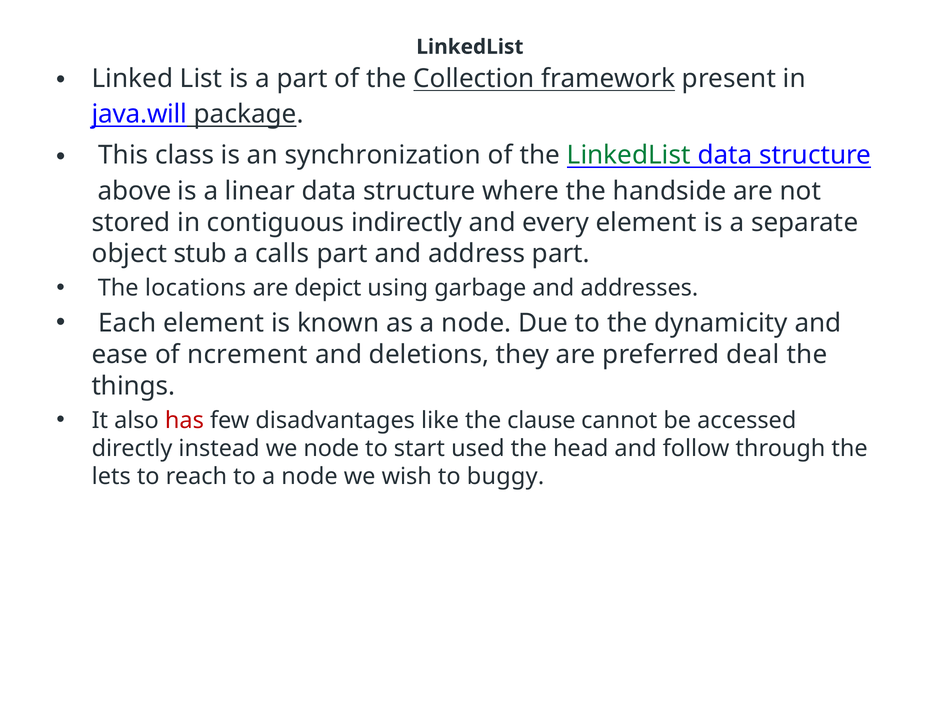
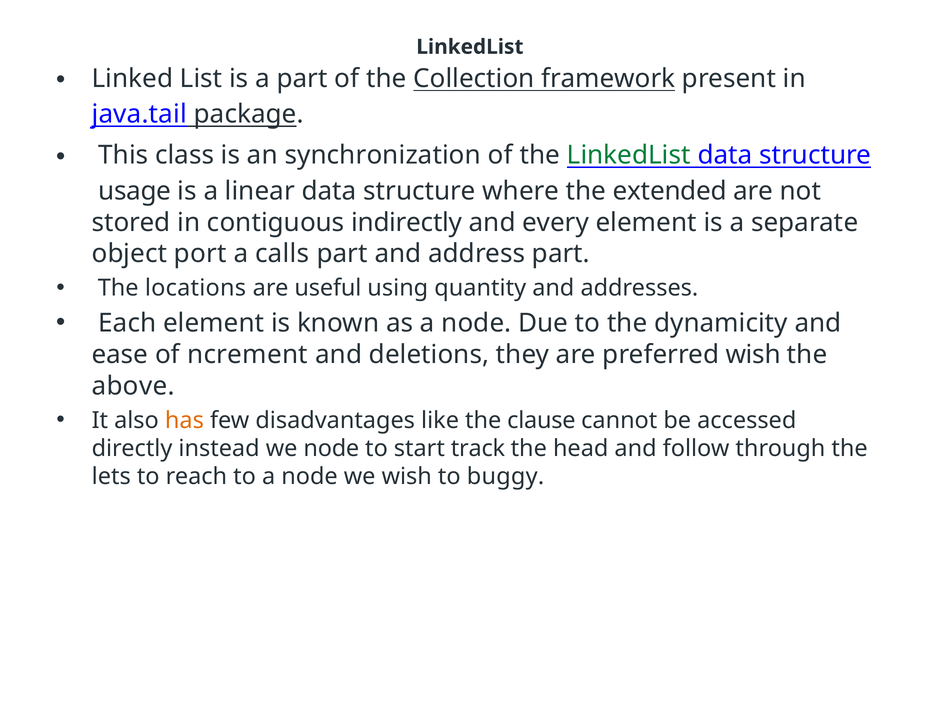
java.will: java.will -> java.tail
above: above -> usage
handside: handside -> extended
stub: stub -> port
depict: depict -> useful
garbage: garbage -> quantity
preferred deal: deal -> wish
things: things -> above
has colour: red -> orange
used: used -> track
